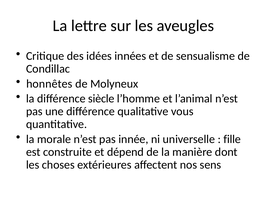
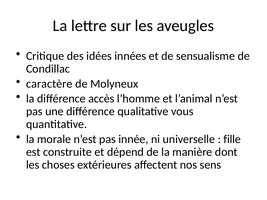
honnêtes: honnêtes -> caractère
siècle: siècle -> accès
